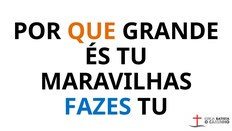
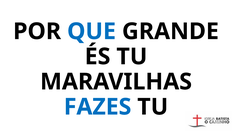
QUE colour: orange -> blue
